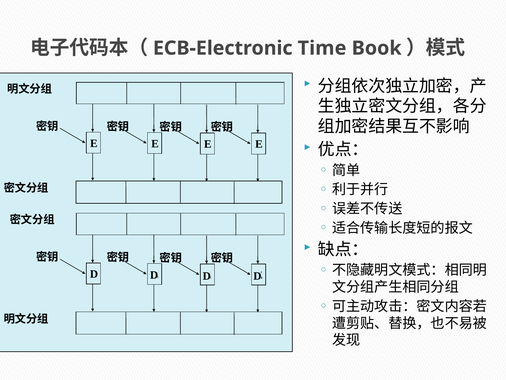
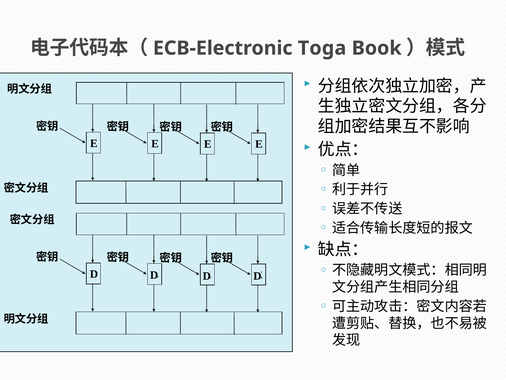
Time: Time -> Toga
